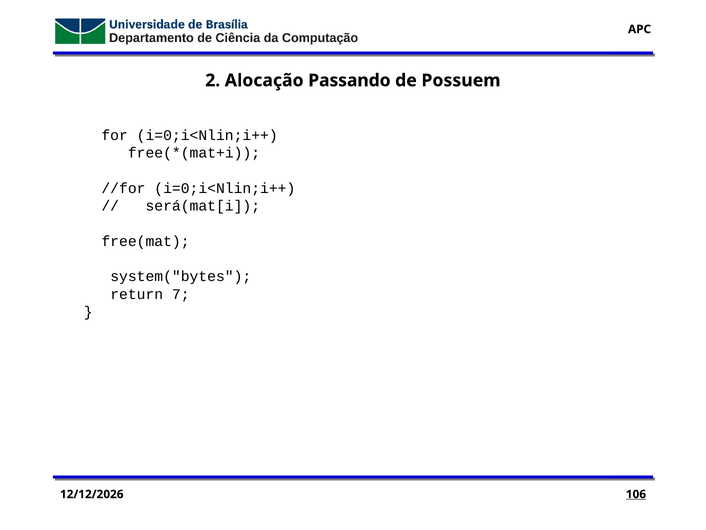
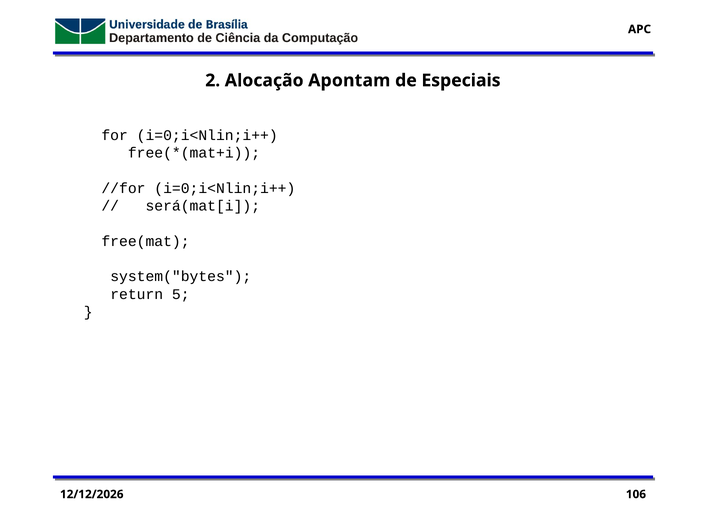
Passando: Passando -> Apontam
Possuem: Possuem -> Especiais
7: 7 -> 5
106 underline: present -> none
